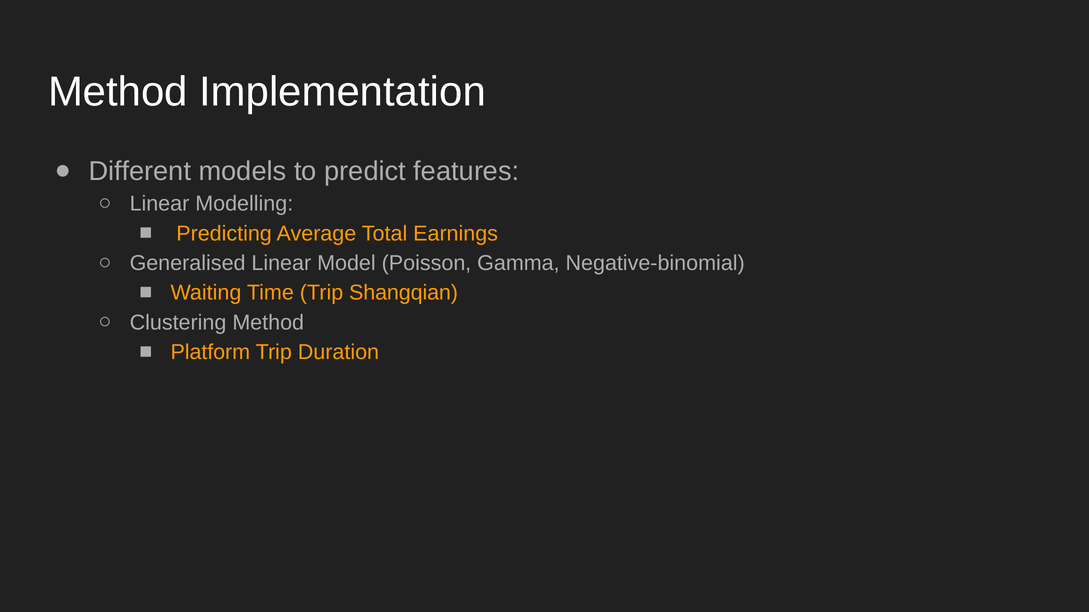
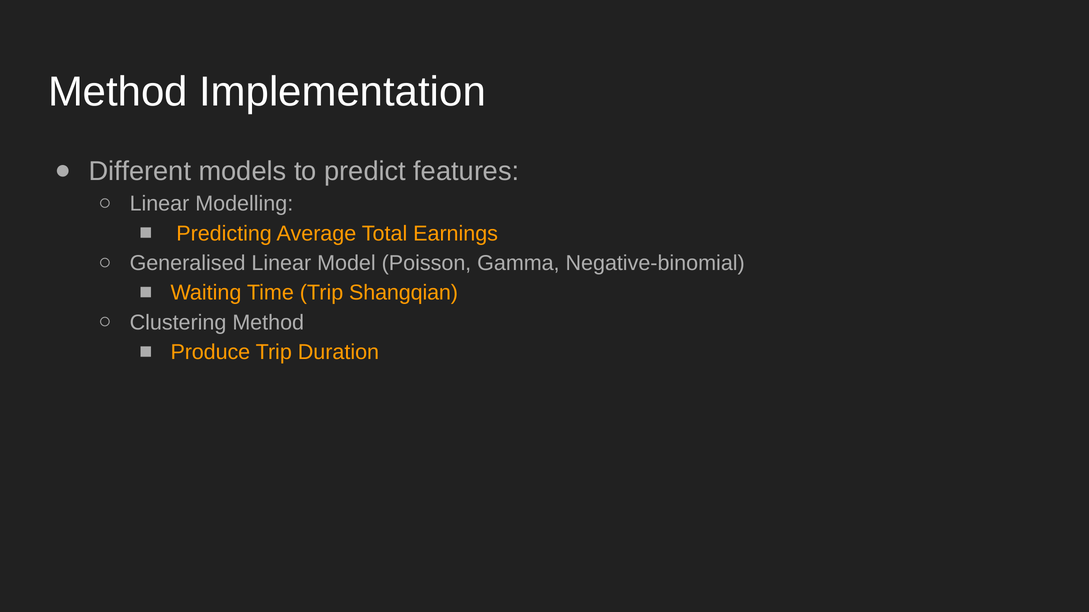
Platform: Platform -> Produce
